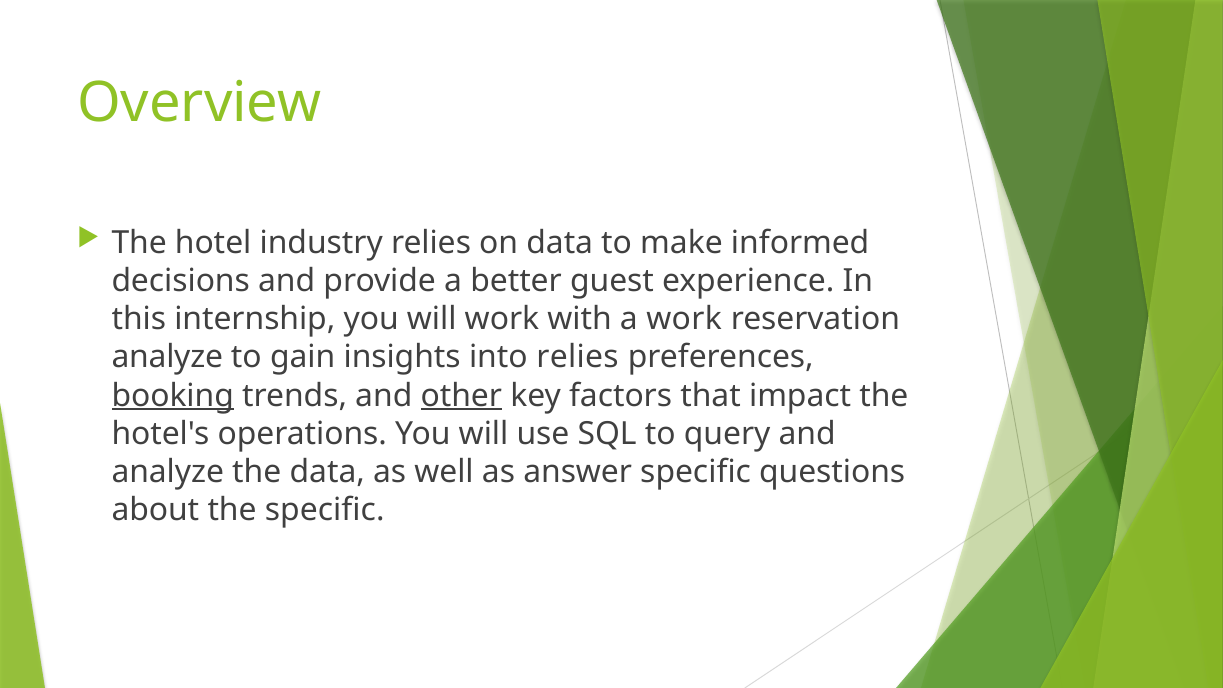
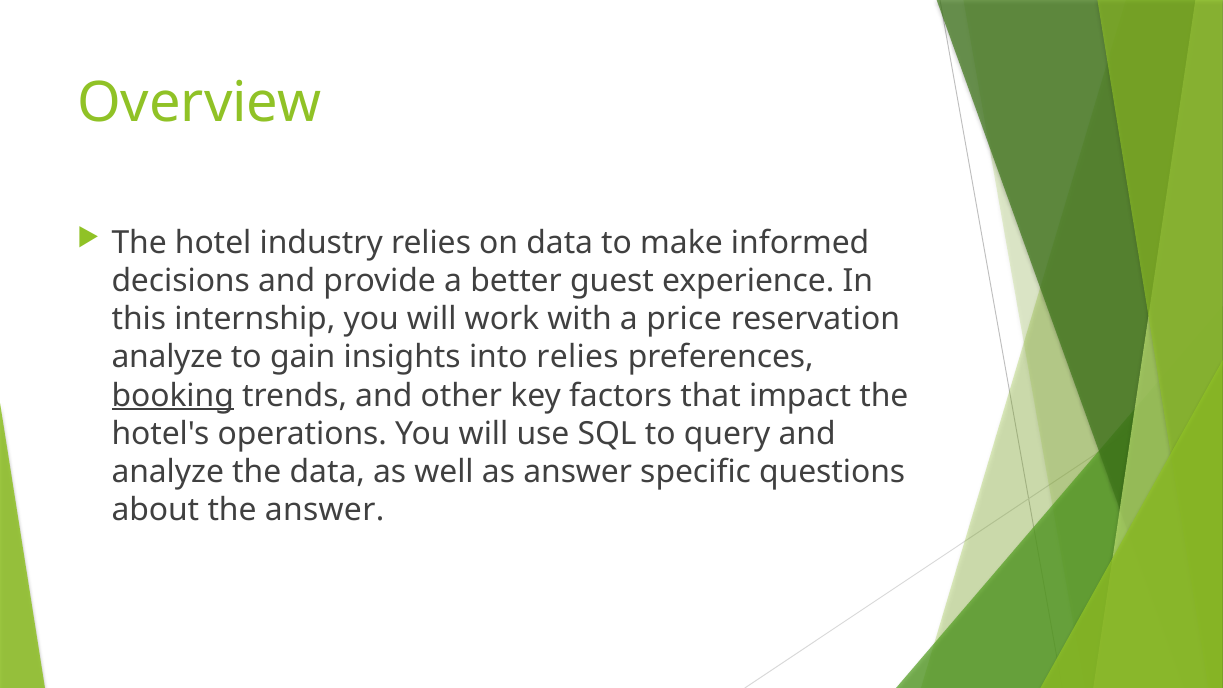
a work: work -> price
other underline: present -> none
the specific: specific -> answer
